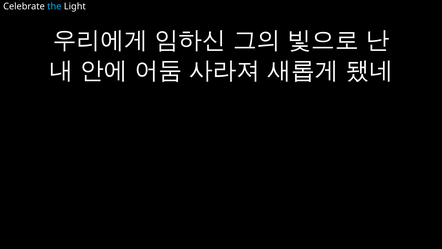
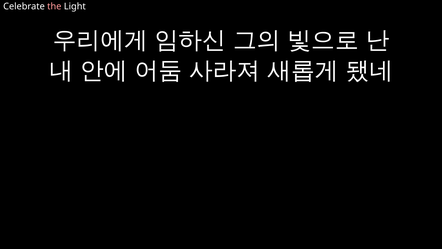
the colour: light blue -> pink
